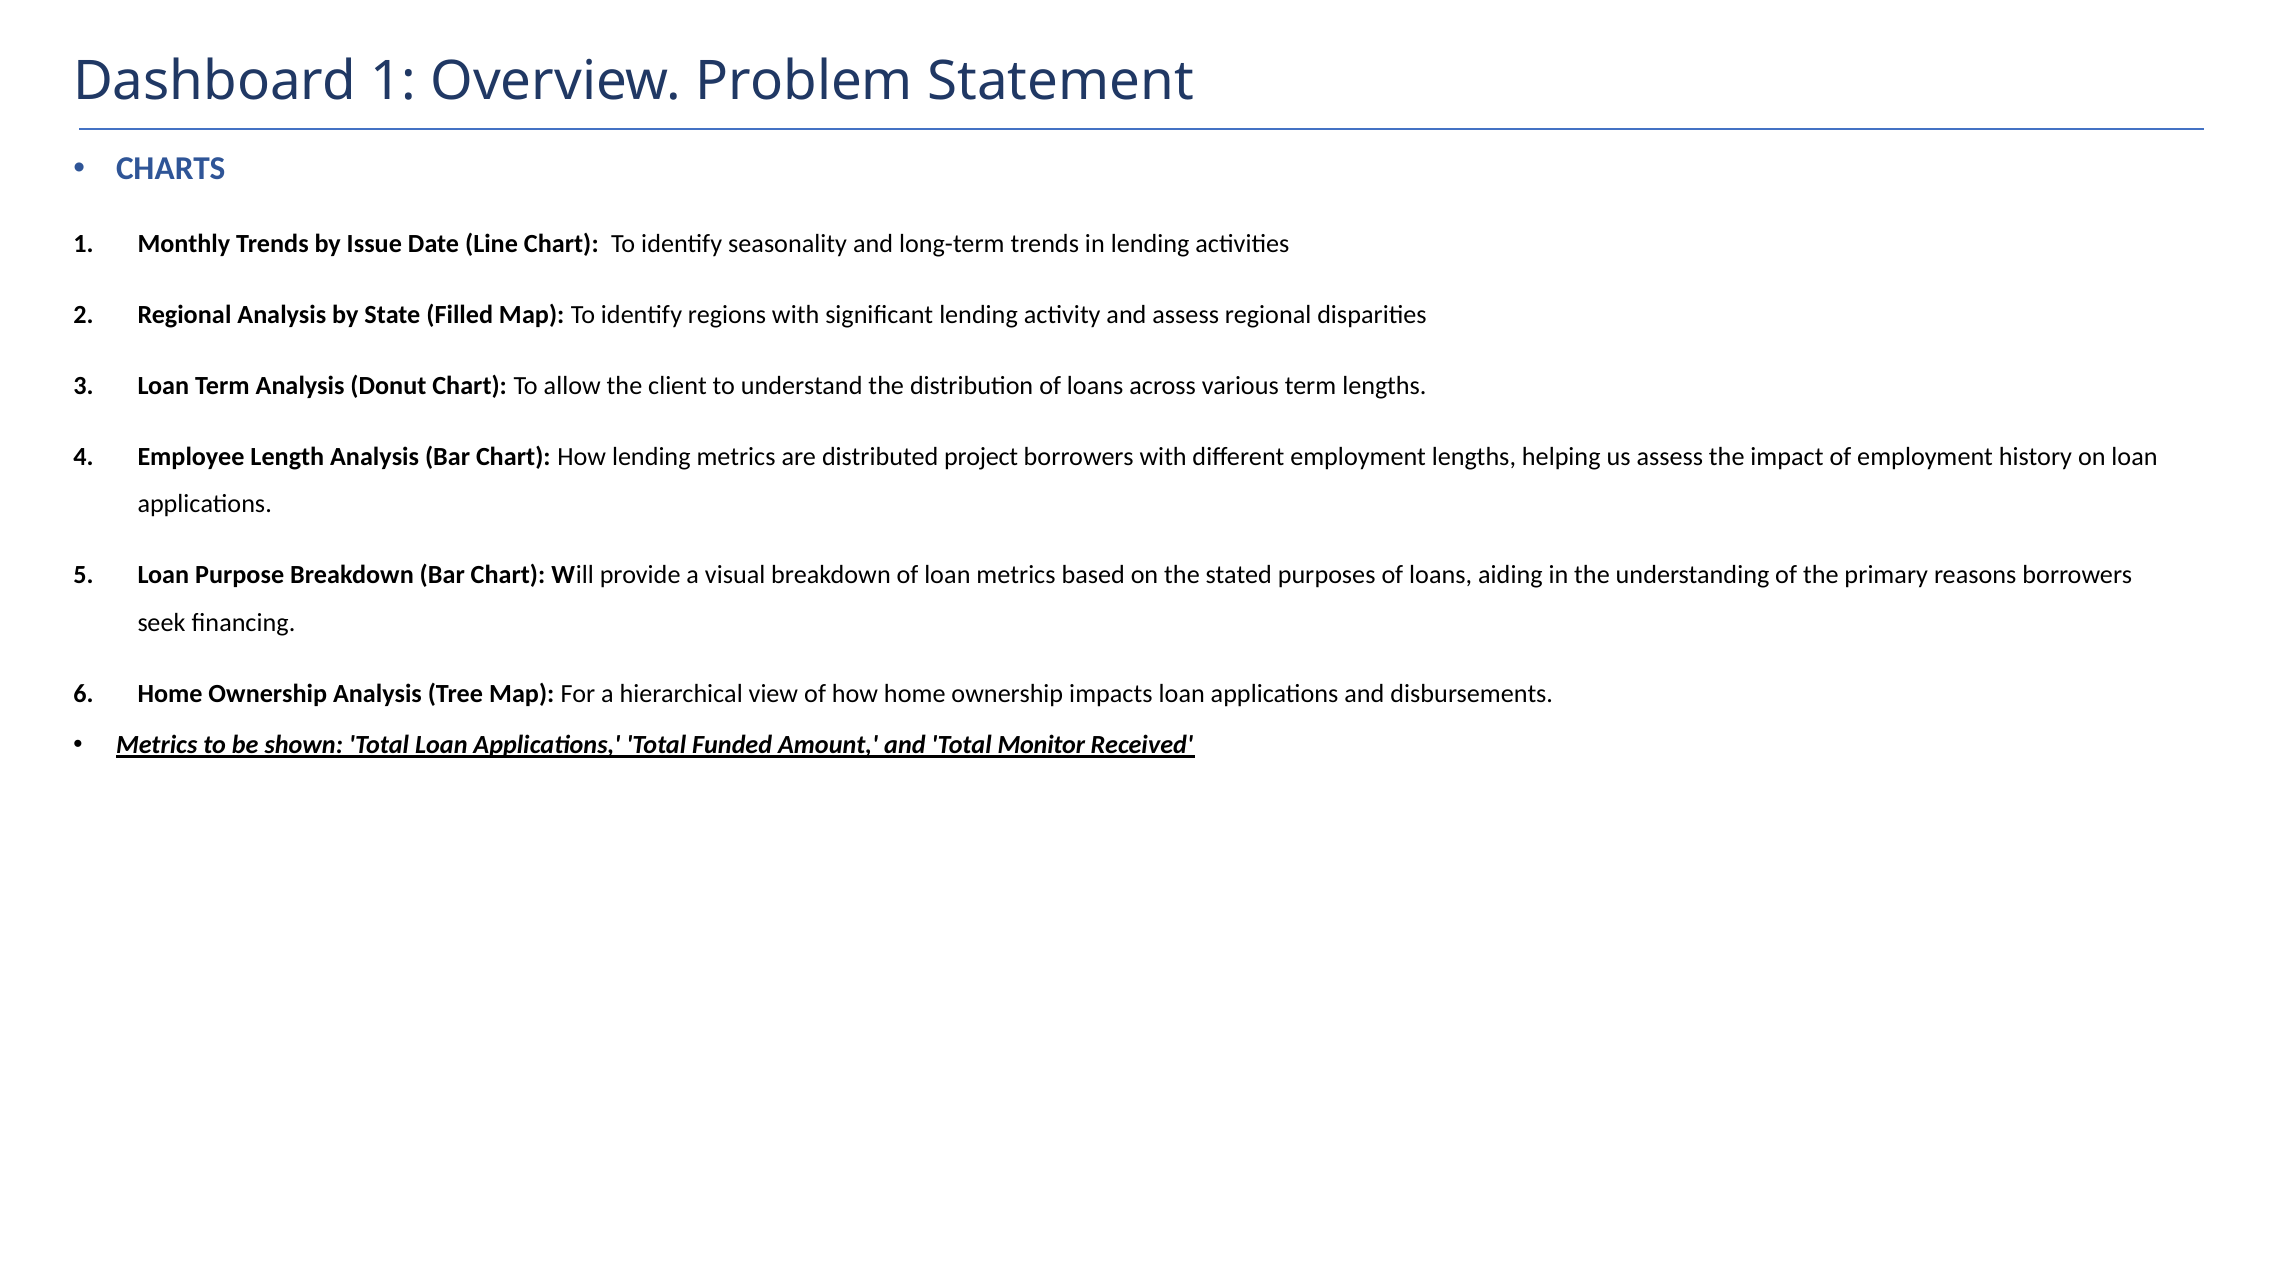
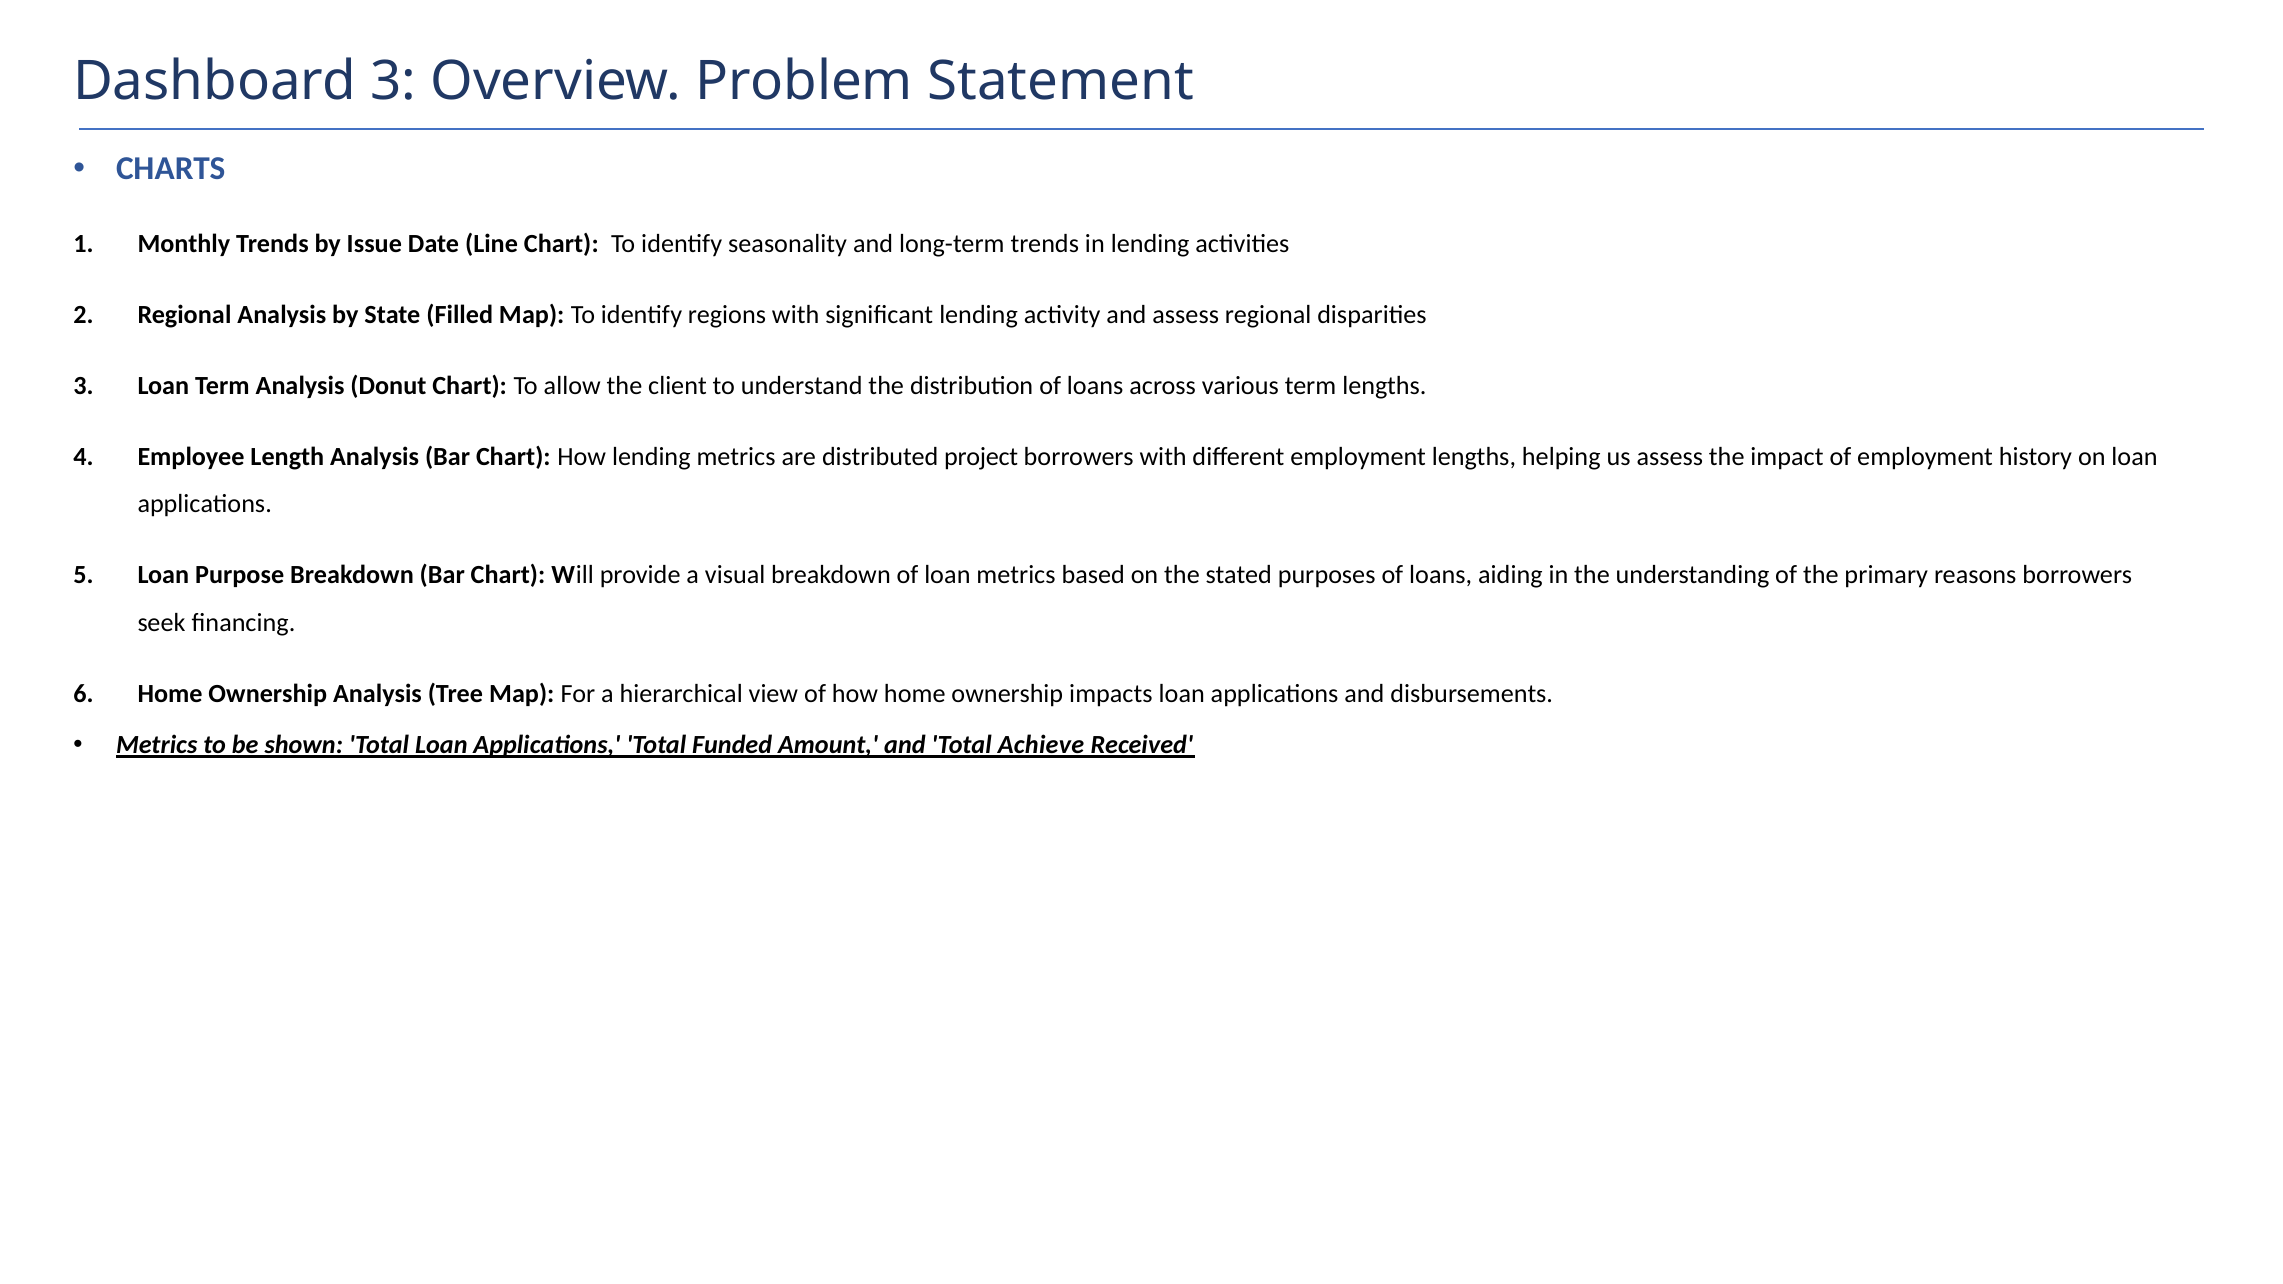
Dashboard 1: 1 -> 3
Monitor: Monitor -> Achieve
